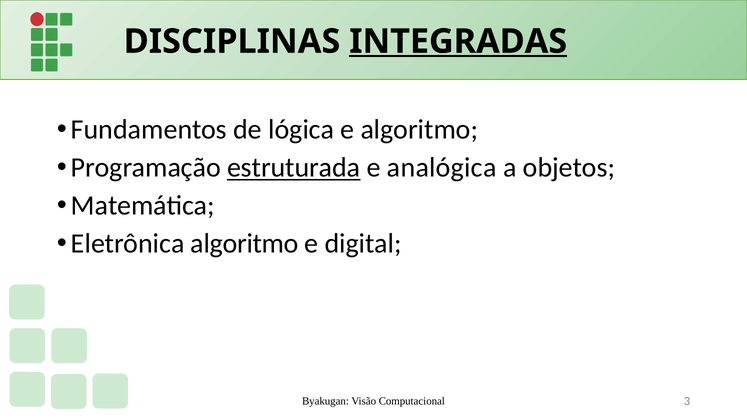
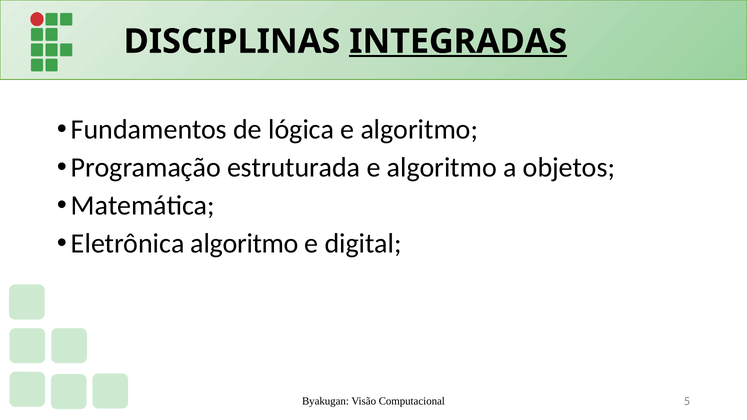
estruturada underline: present -> none
analógica at (442, 168): analógica -> algoritmo
3: 3 -> 5
